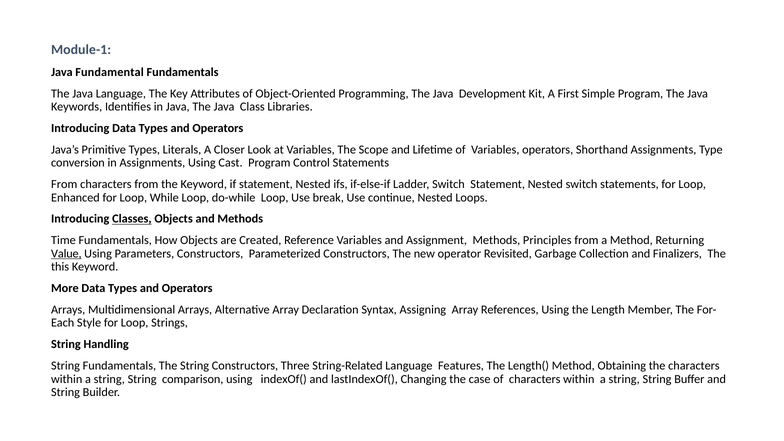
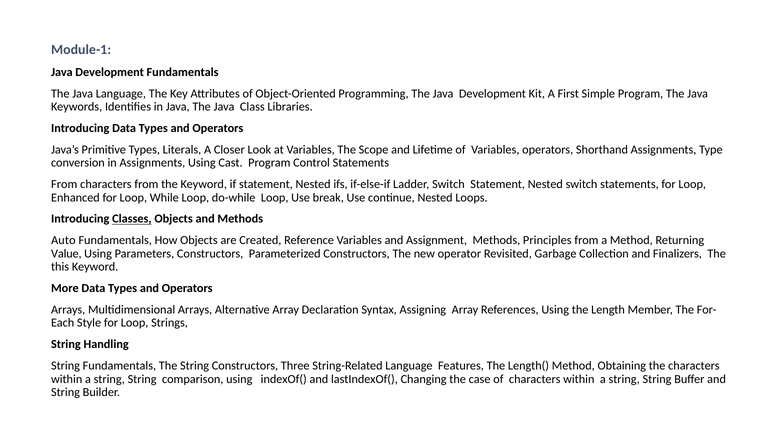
Fundamental at (110, 72): Fundamental -> Development
Time: Time -> Auto
Value underline: present -> none
